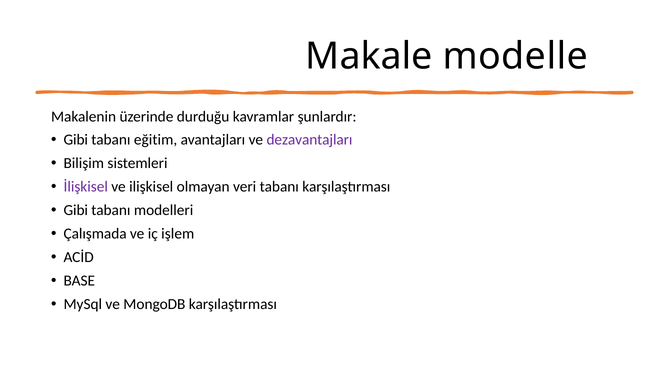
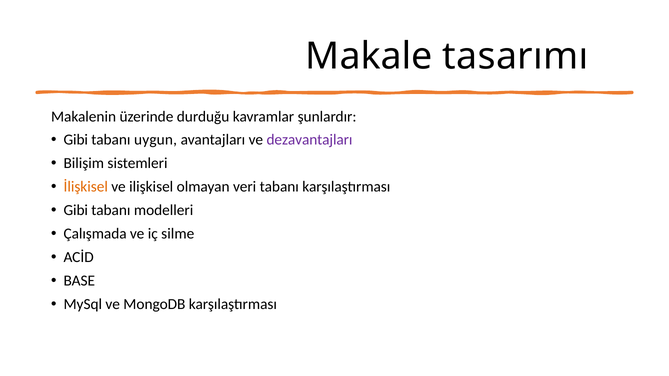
modelle: modelle -> tasarımı
eğitim: eğitim -> uygun
İlişkisel colour: purple -> orange
işlem: işlem -> silme
